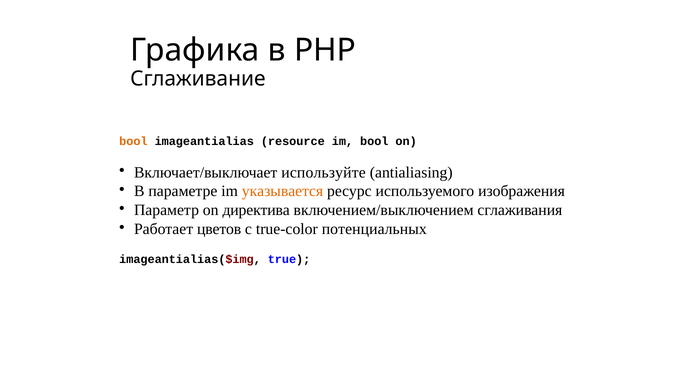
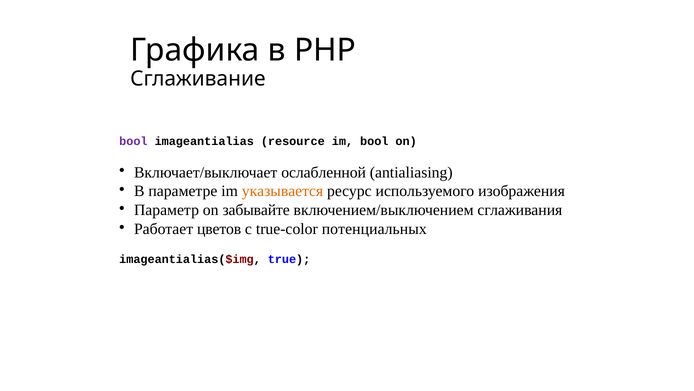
bool at (133, 141) colour: orange -> purple
используйте: используйте -> ослабленной
директива: директива -> забывайте
